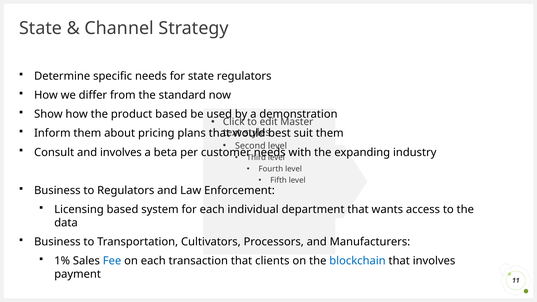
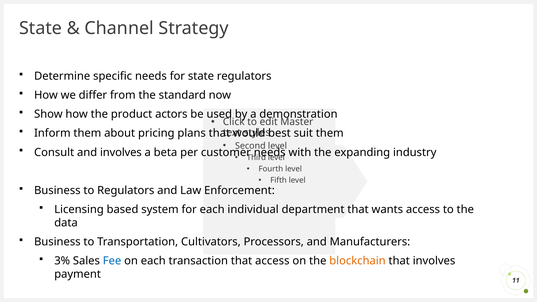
product based: based -> actors
1%: 1% -> 3%
that clients: clients -> access
blockchain colour: blue -> orange
